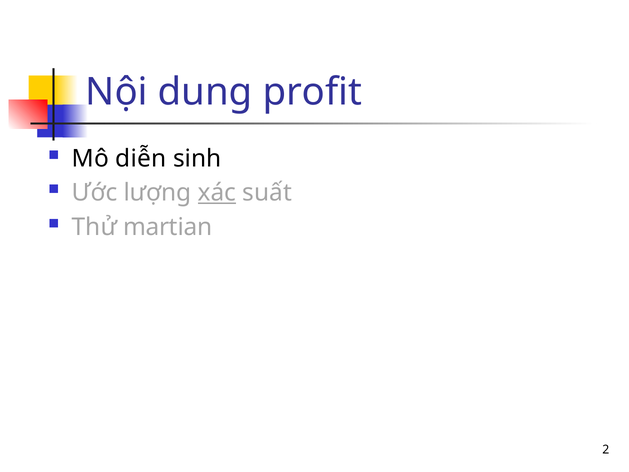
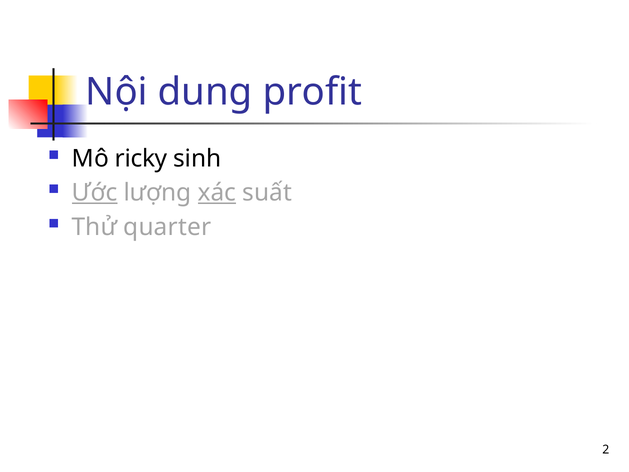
diễn: diễn -> ricky
Ước underline: none -> present
martian: martian -> quarter
